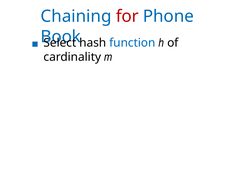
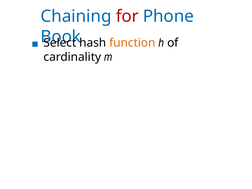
function colour: blue -> orange
